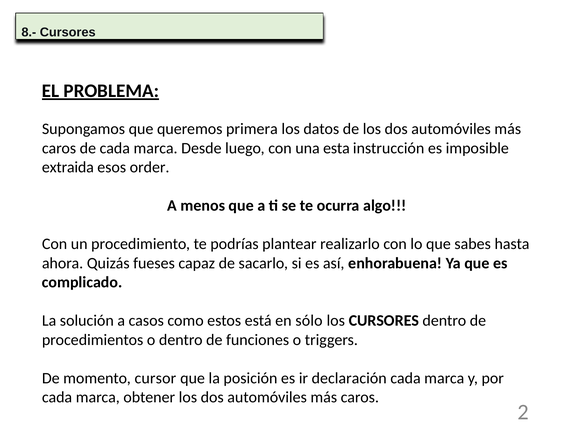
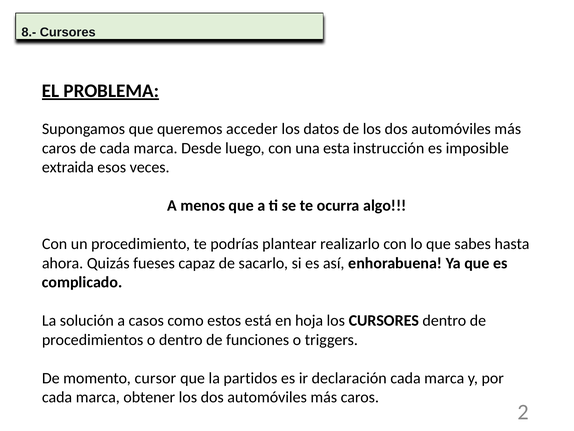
primera: primera -> acceder
order: order -> veces
sólo: sólo -> hoja
posición: posición -> partidos
